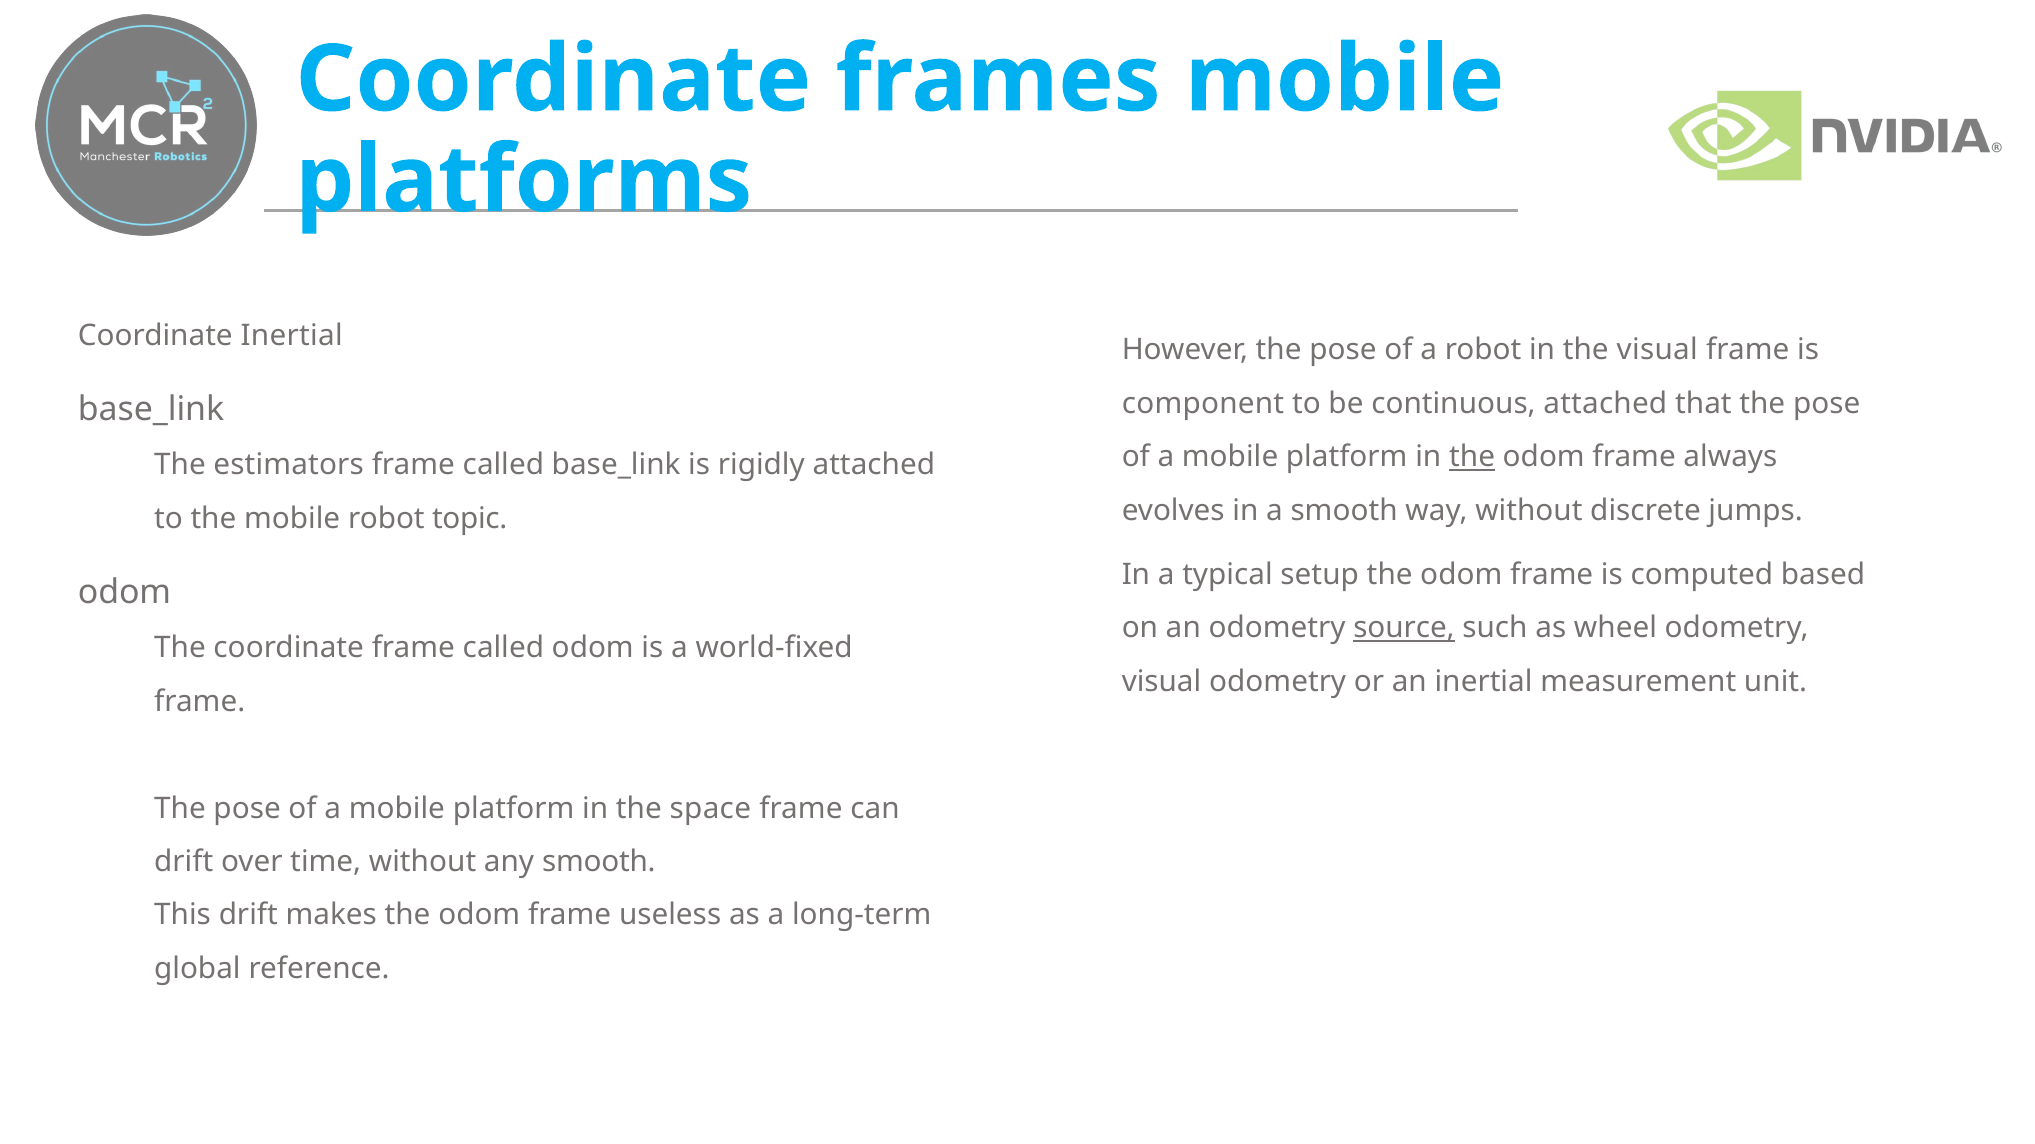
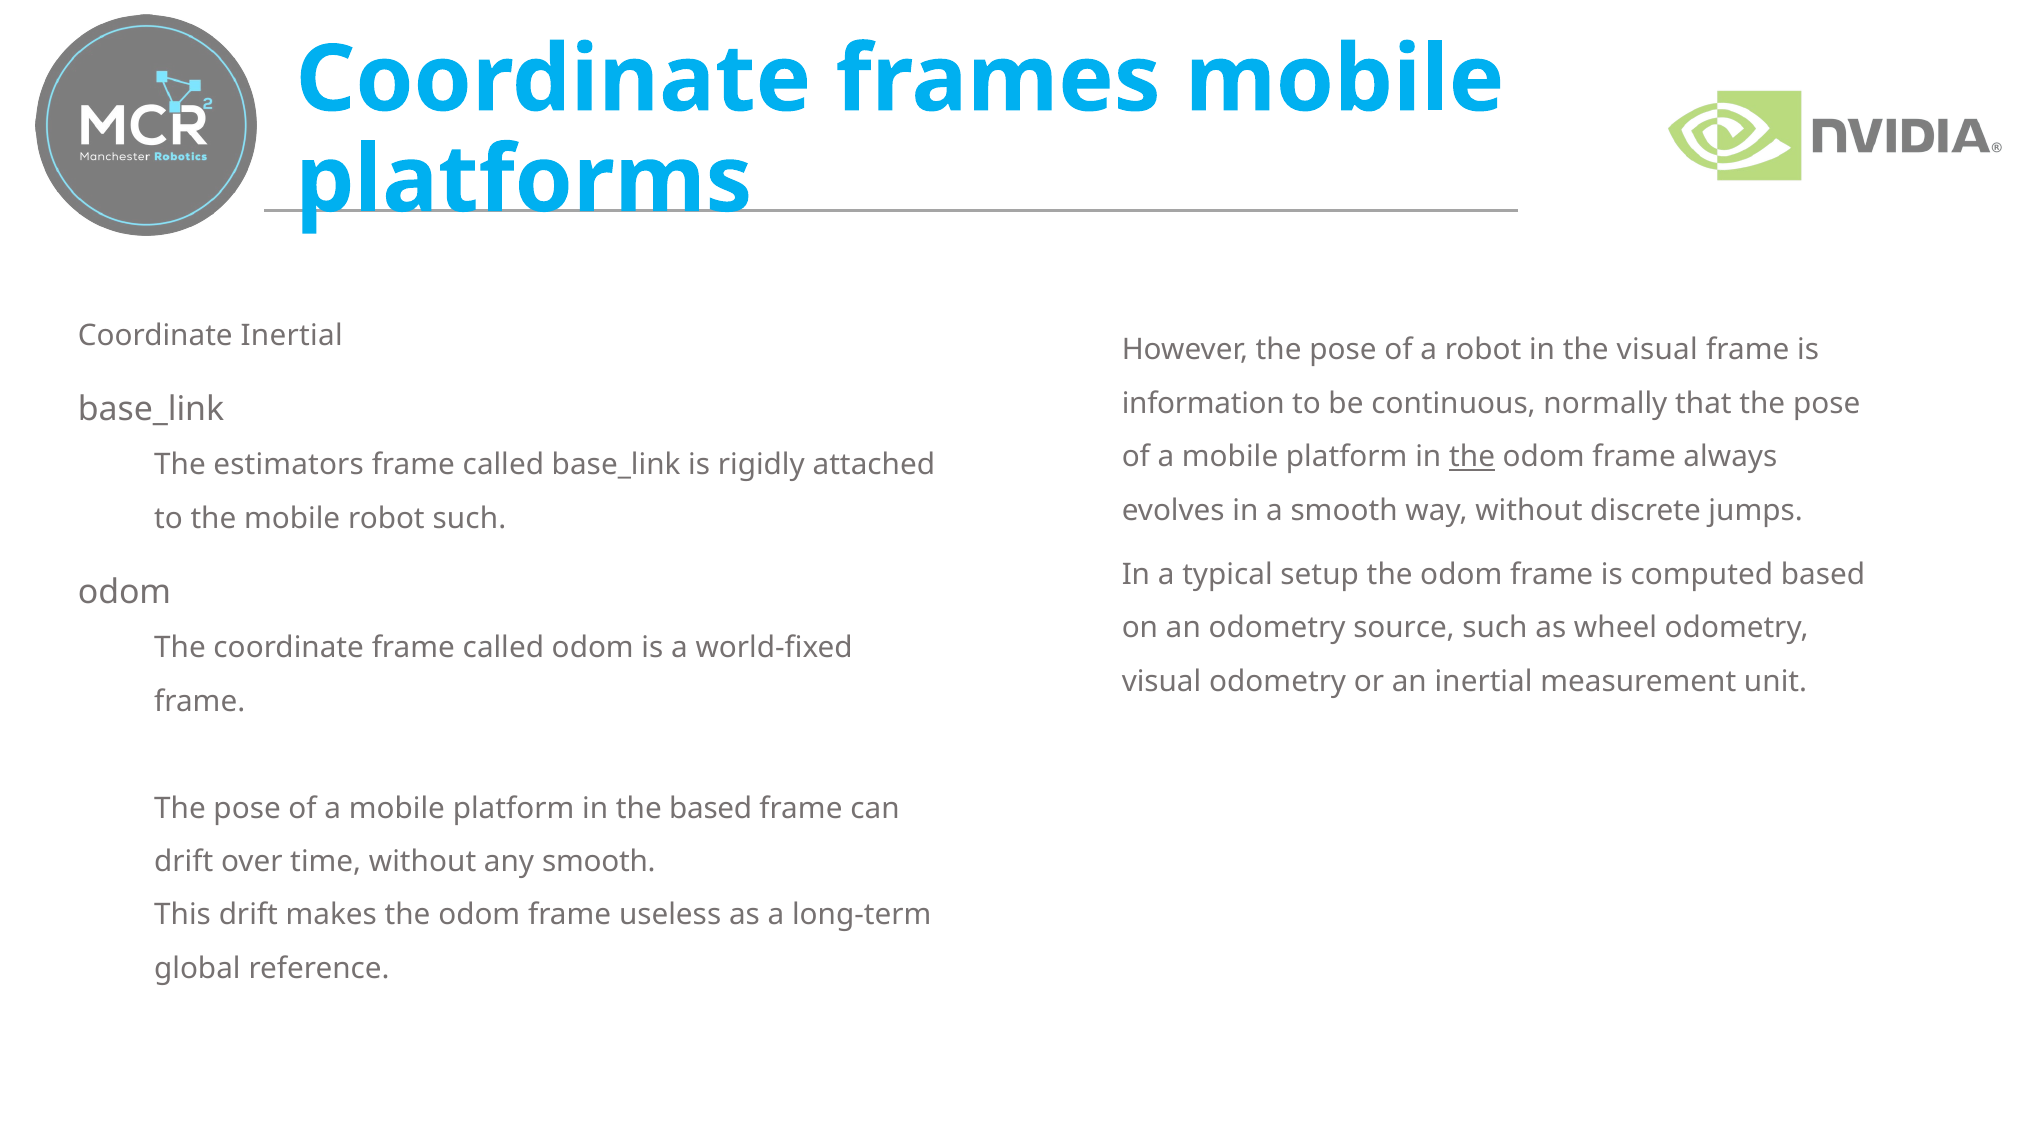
component: component -> information
continuous attached: attached -> normally
robot topic: topic -> such
source underline: present -> none
the space: space -> based
